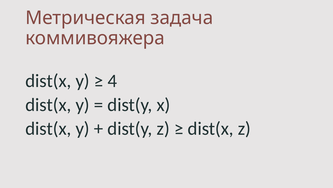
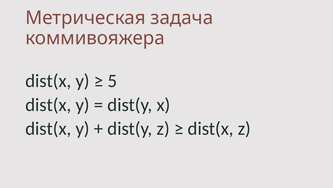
4: 4 -> 5
